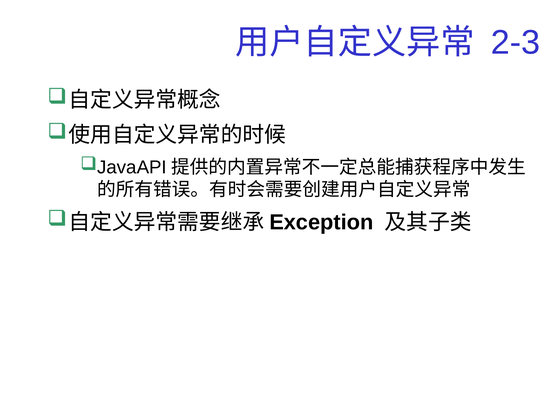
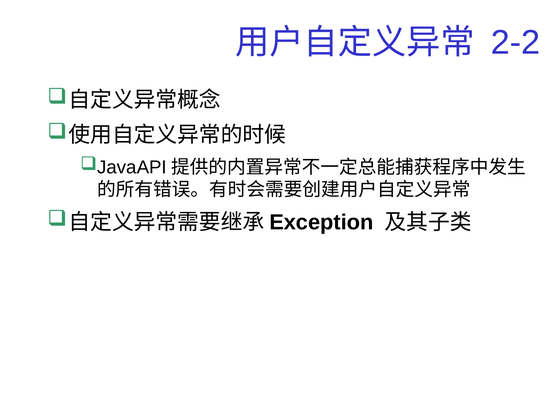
2-3: 2-3 -> 2-2
